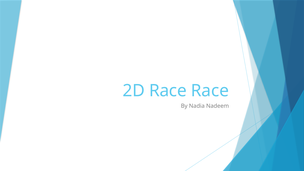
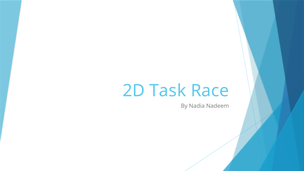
2D Race: Race -> Task
